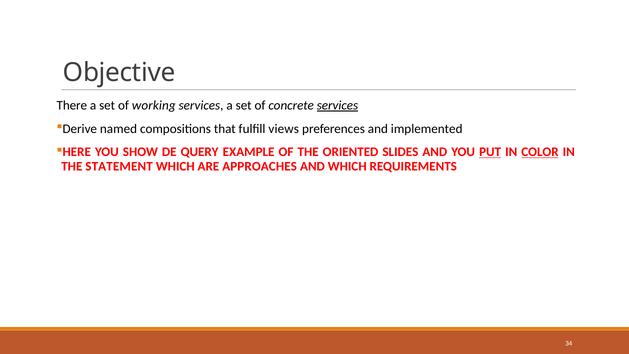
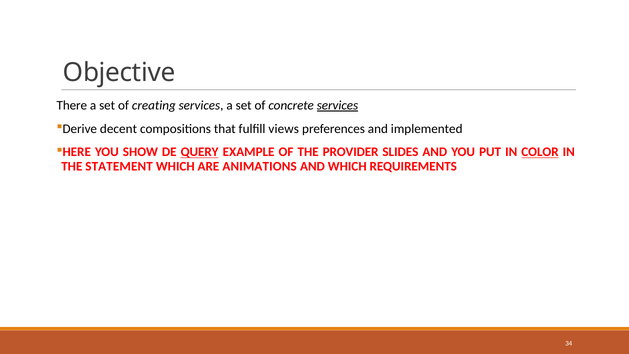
working: working -> creating
named: named -> decent
QUERY underline: none -> present
ORIENTED: ORIENTED -> PROVIDER
PUT underline: present -> none
APPROACHES: APPROACHES -> ANIMATIONS
